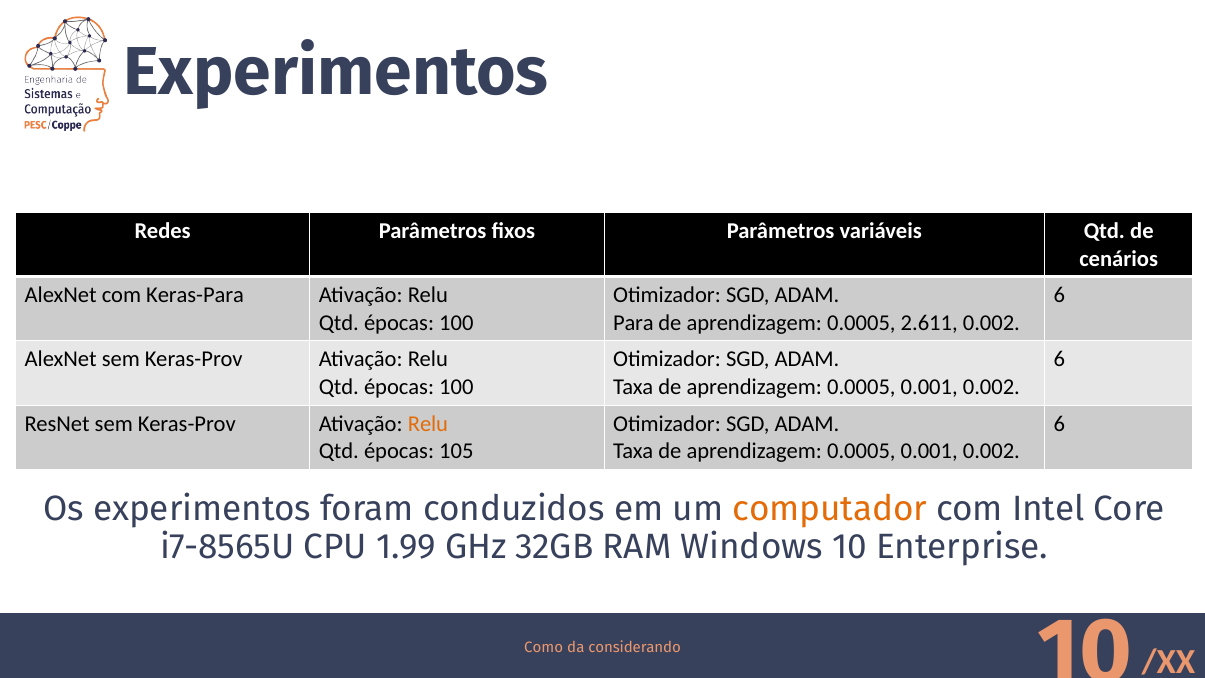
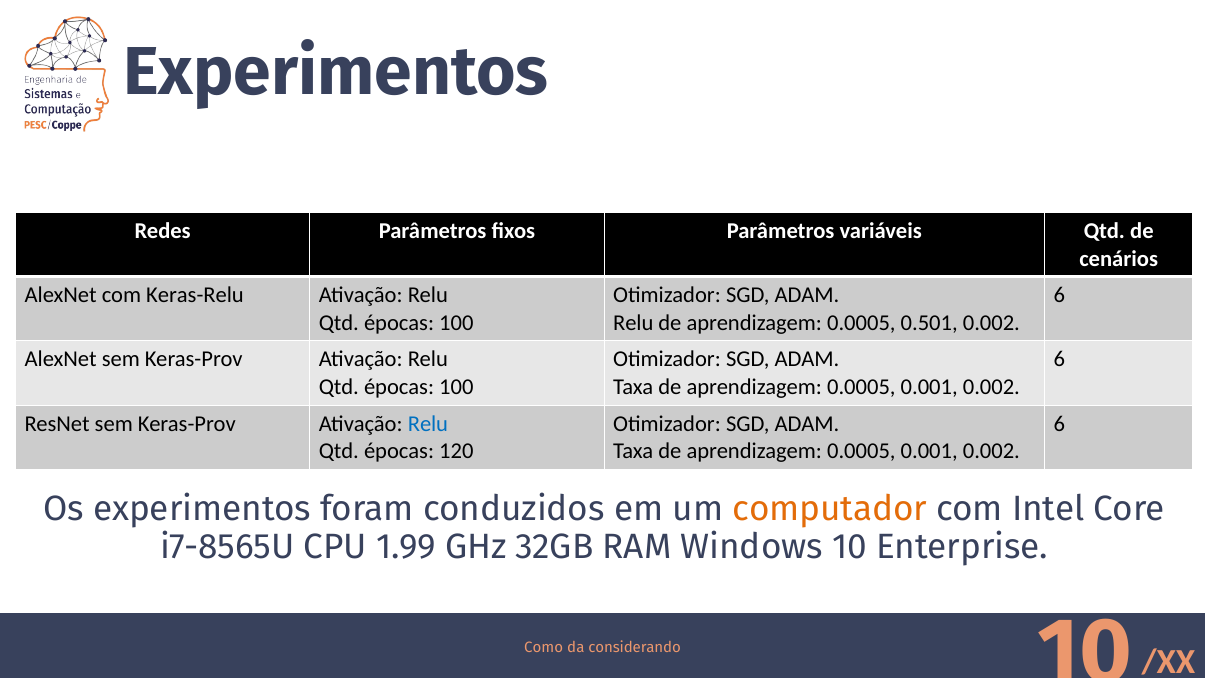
Keras-Para: Keras-Para -> Keras-Relu
Para at (633, 323): Para -> Relu
2.611: 2.611 -> 0.501
Relu at (428, 424) colour: orange -> blue
105: 105 -> 120
